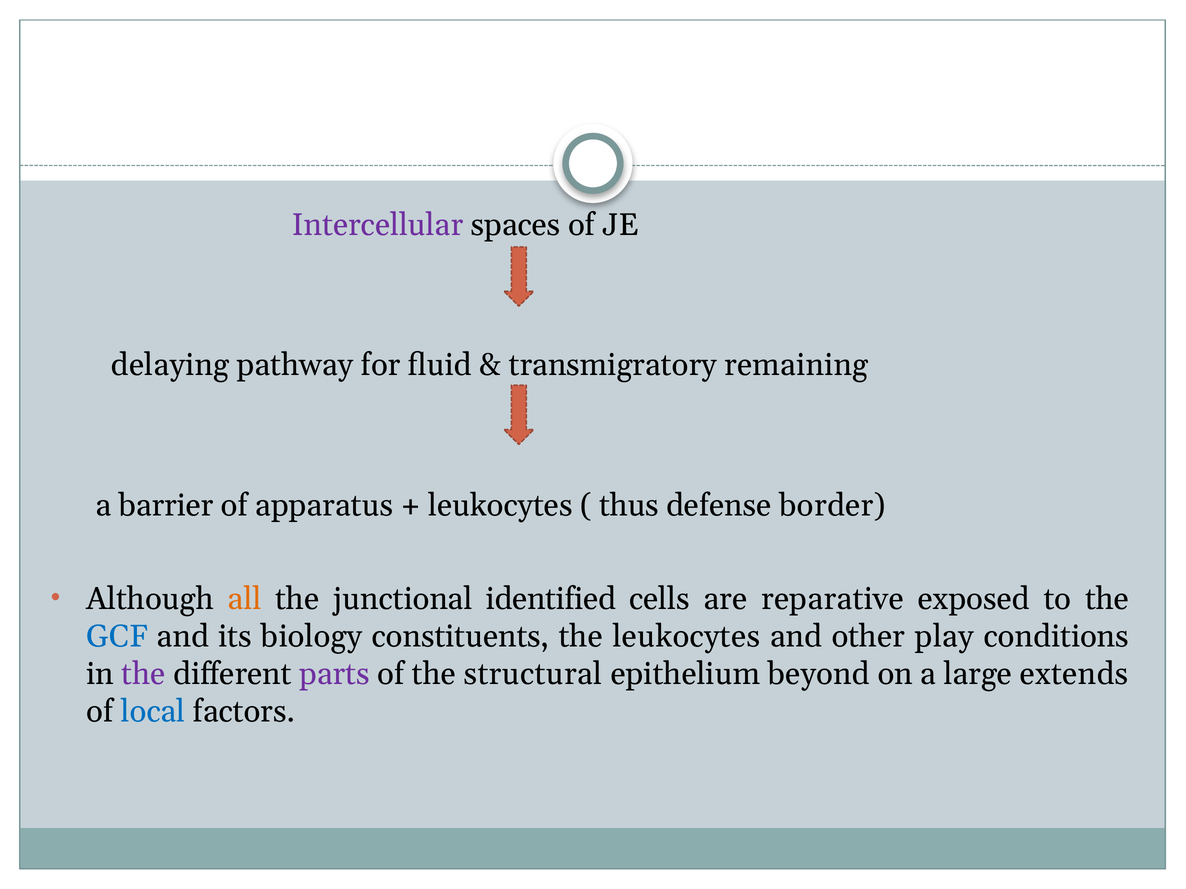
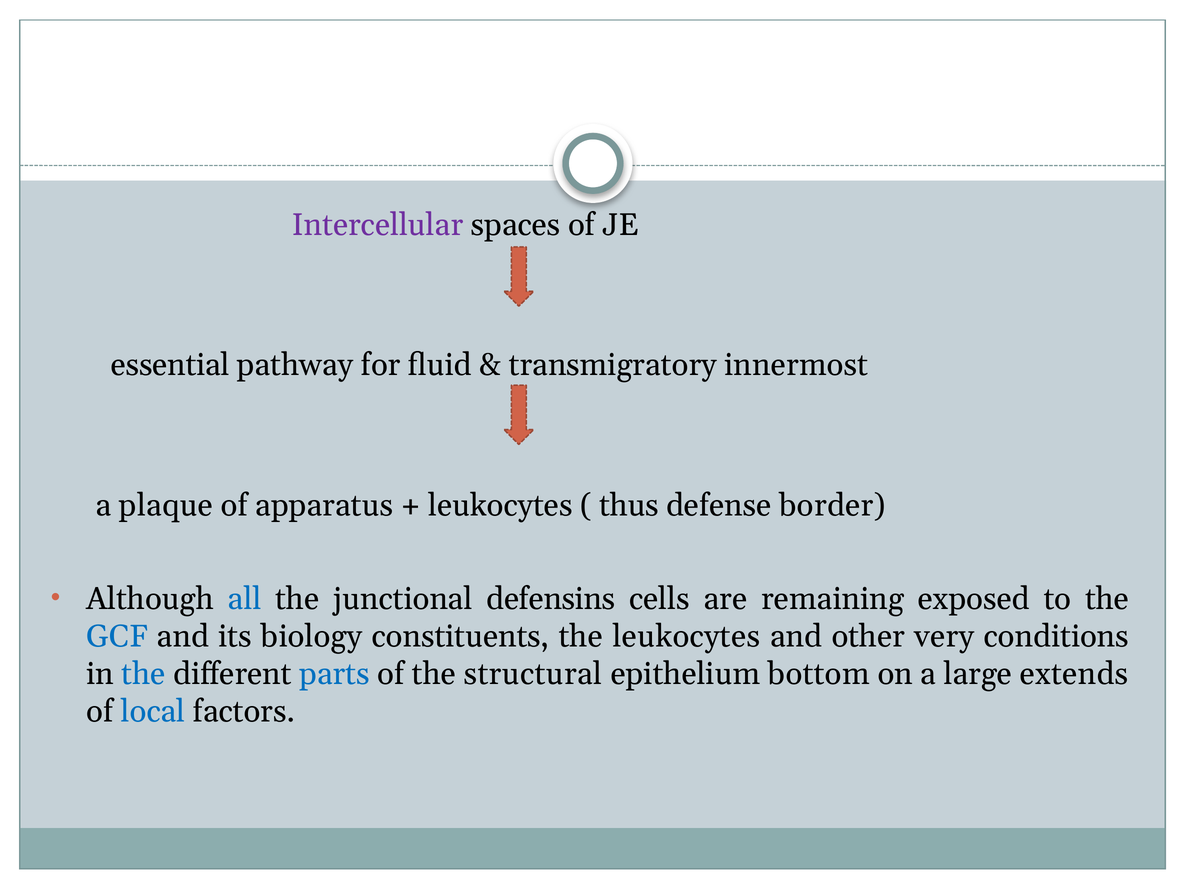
delaying: delaying -> essential
remaining: remaining -> innermost
barrier: barrier -> plaque
all colour: orange -> blue
identified: identified -> defensins
reparative: reparative -> remaining
play: play -> very
the at (144, 674) colour: purple -> blue
parts colour: purple -> blue
beyond: beyond -> bottom
